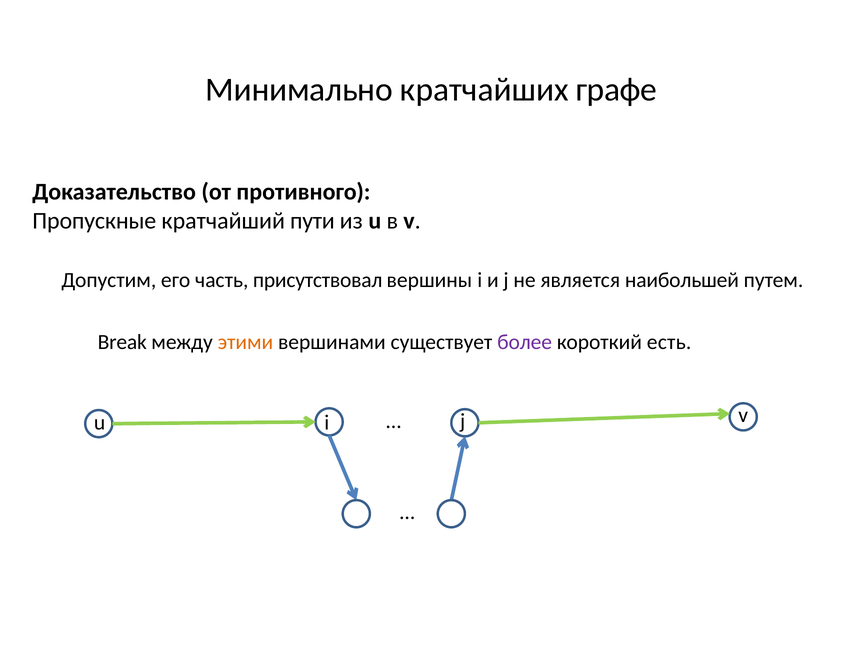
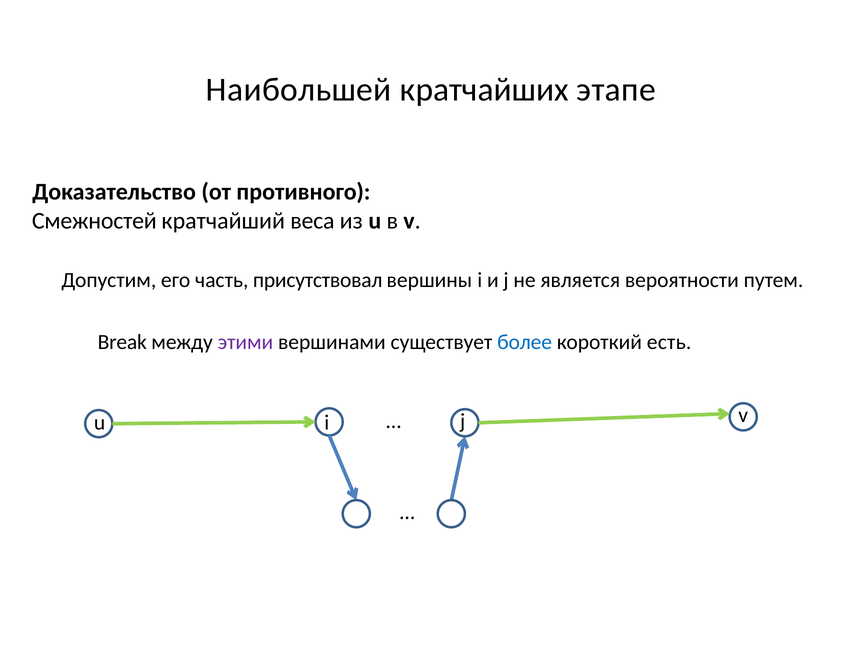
Минимально: Минимально -> Наибольшей
графе: графе -> этапе
Пропускные: Пропускные -> Смежностей
пути: пути -> веса
наибольшей: наибольшей -> вероятности
этими colour: orange -> purple
более colour: purple -> blue
